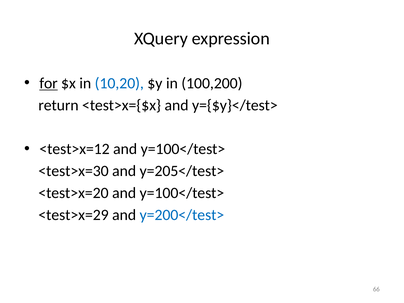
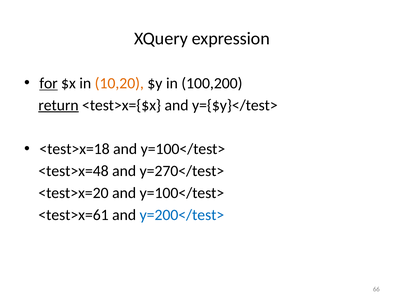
10,20 colour: blue -> orange
return underline: none -> present
<test>x=12: <test>x=12 -> <test>x=18
<test>x=30: <test>x=30 -> <test>x=48
y=205</test>: y=205</test> -> y=270</test>
<test>x=29: <test>x=29 -> <test>x=61
